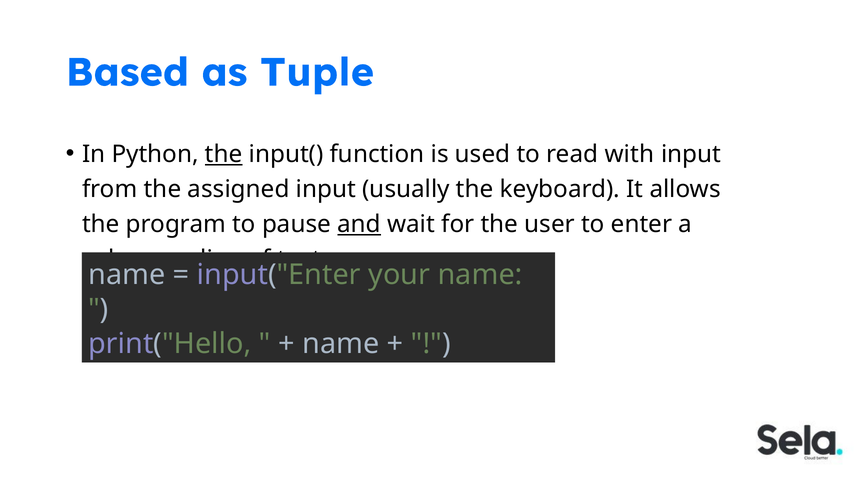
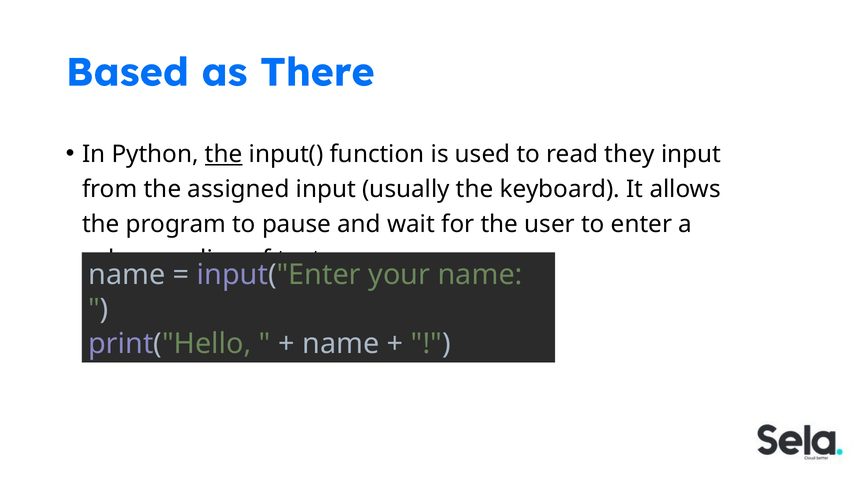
Tuple: Tuple -> There
with: with -> they
and underline: present -> none
